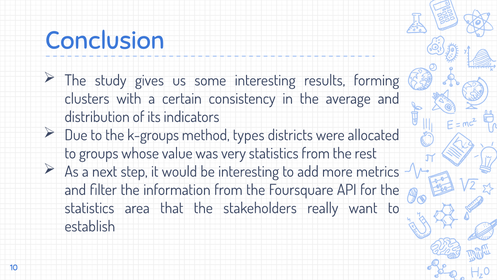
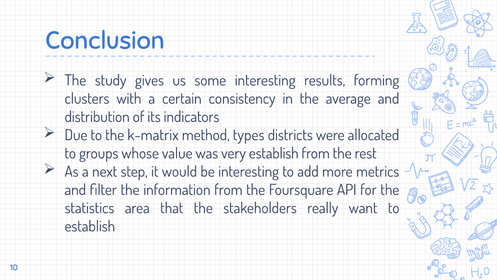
k-groups: k-groups -> k-matrix
very statistics: statistics -> establish
